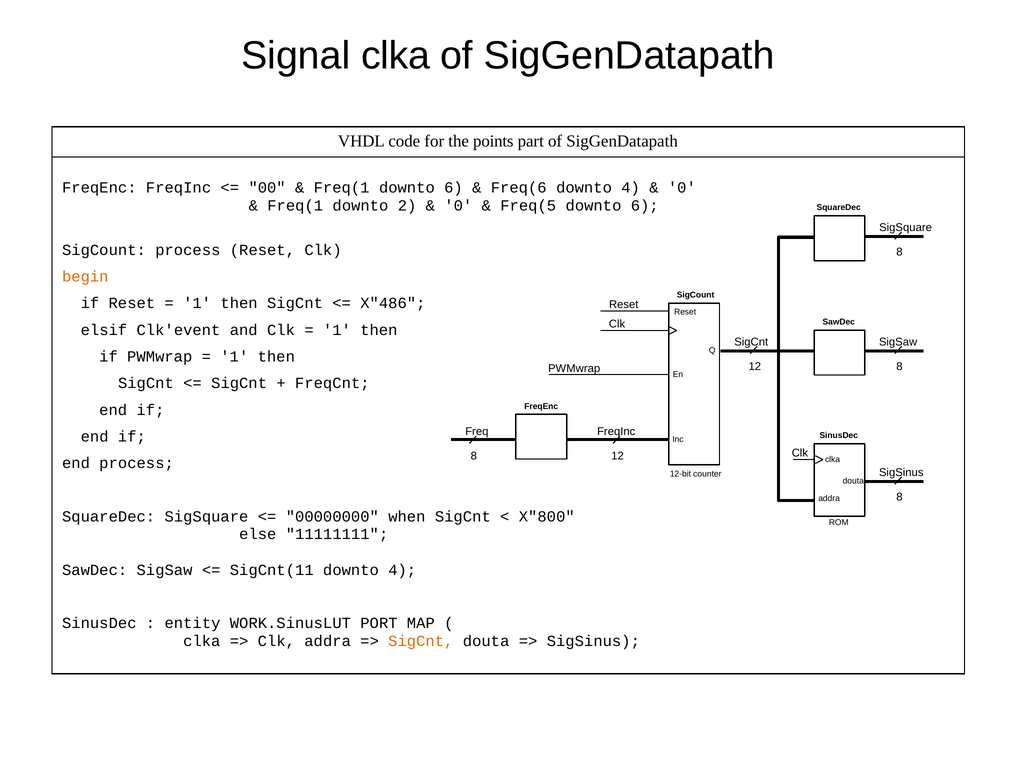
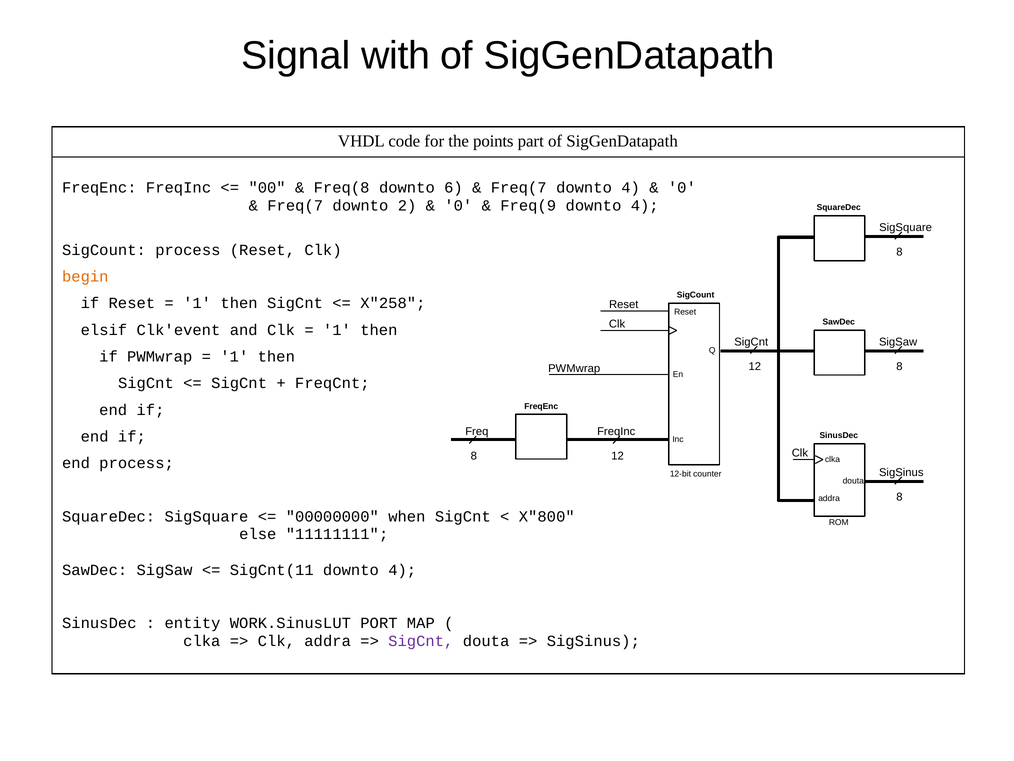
Signal clka: clka -> with
Freq(1 at (342, 188): Freq(1 -> Freq(8
Freq(6 at (519, 188): Freq(6 -> Freq(7
Freq(1 at (295, 206): Freq(1 -> Freq(7
Freq(5: Freq(5 -> Freq(9
6 at (645, 206): 6 -> 4
X"486: X"486 -> X"258
SigCnt at (421, 641) colour: orange -> purple
